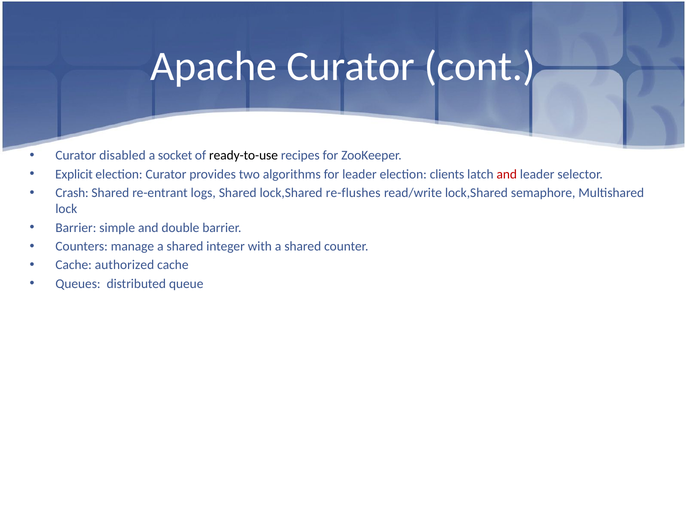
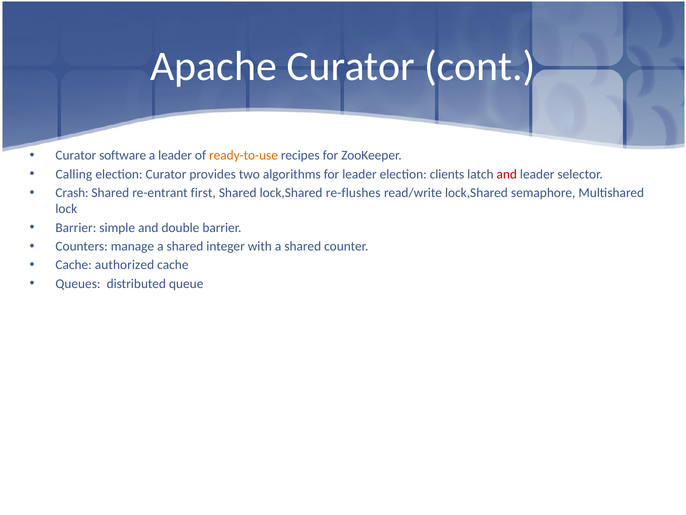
disabled: disabled -> software
a socket: socket -> leader
ready-to-use colour: black -> orange
Explicit: Explicit -> Calling
logs: logs -> first
